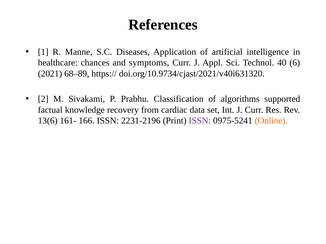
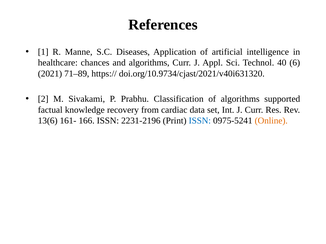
and symptoms: symptoms -> algorithms
68–89: 68–89 -> 71–89
ISSN at (200, 121) colour: purple -> blue
